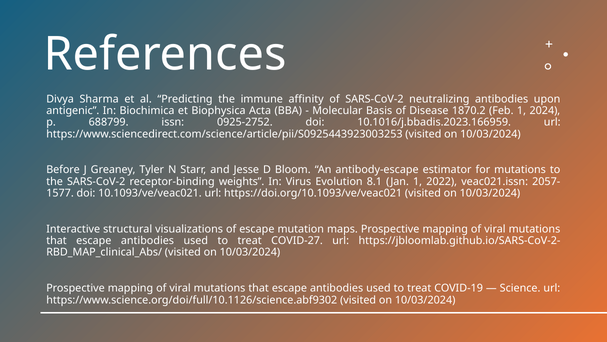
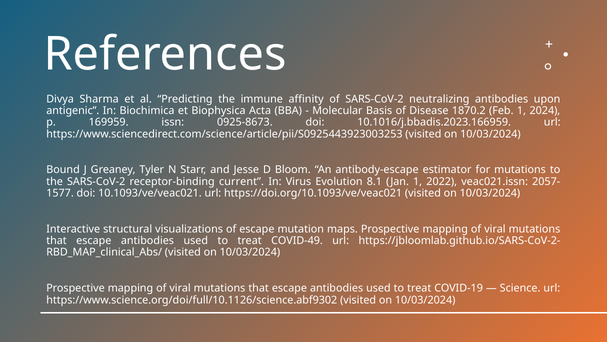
688799: 688799 -> 169959
0925-2752: 0925-2752 -> 0925-8673
Before: Before -> Bound
weights: weights -> current
COVID-27: COVID-27 -> COVID-49
